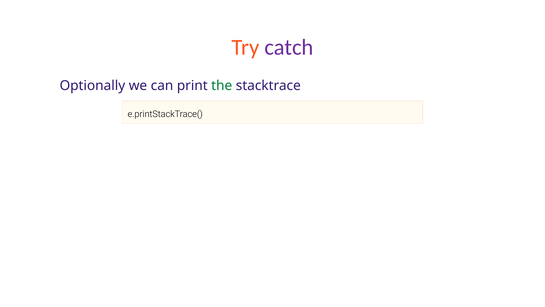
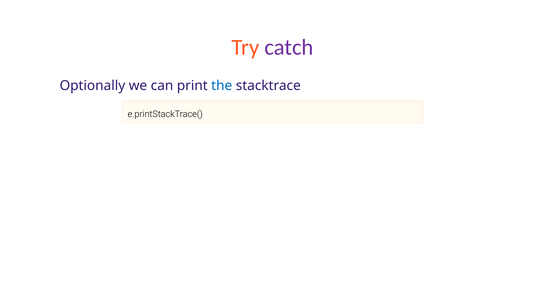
the colour: green -> blue
